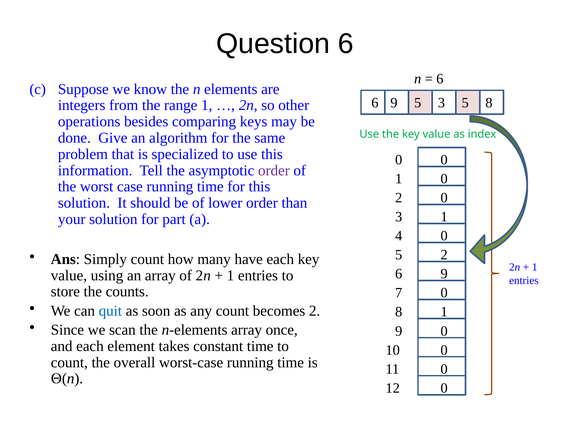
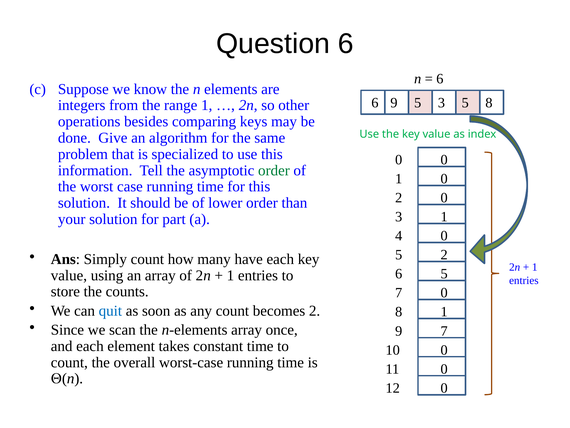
order at (274, 170) colour: purple -> green
9 at (444, 274): 9 -> 5
9 0: 0 -> 7
